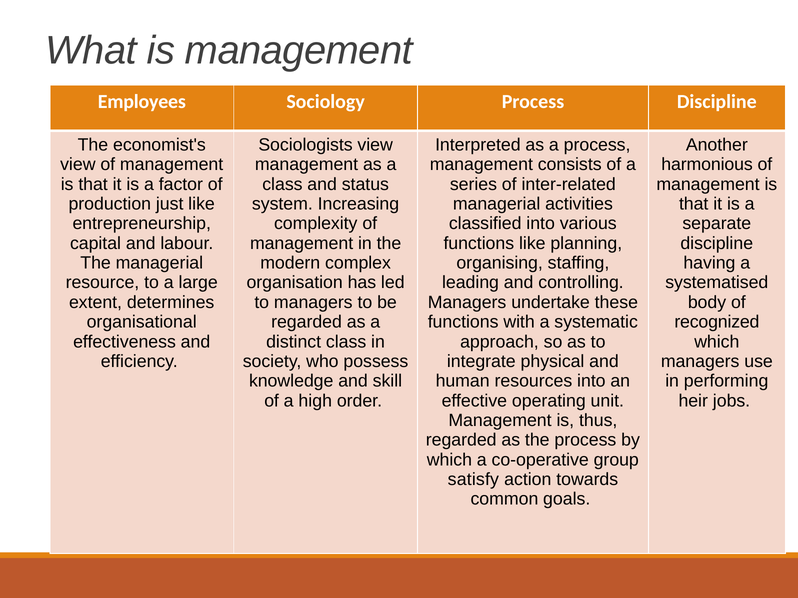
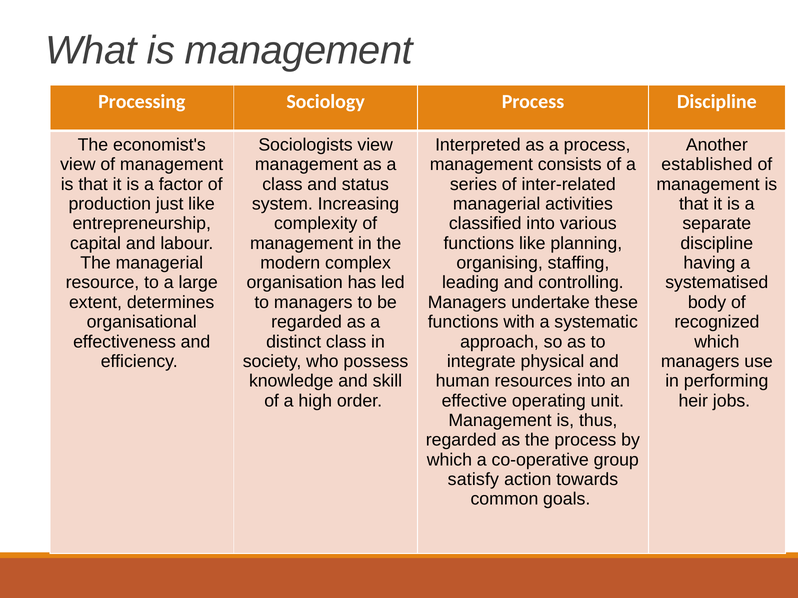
Employees: Employees -> Processing
harmonious: harmonious -> established
